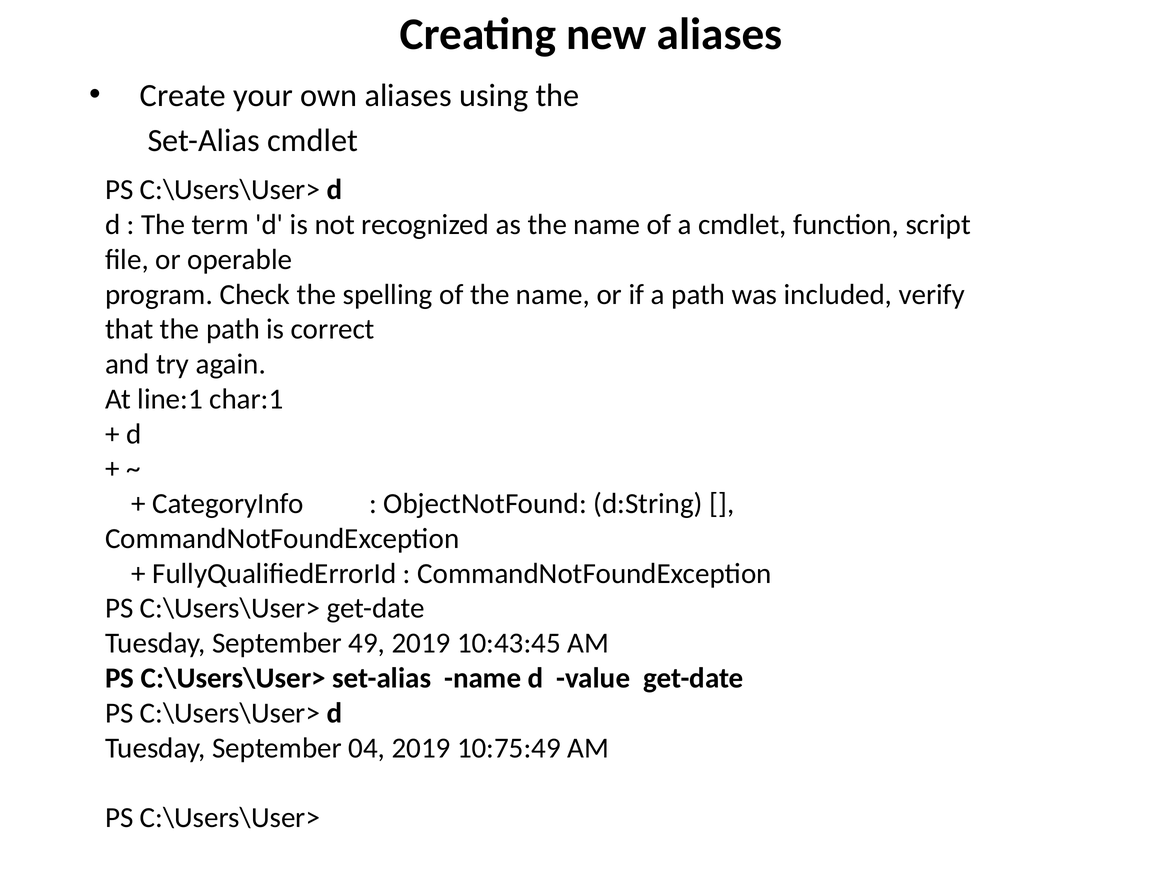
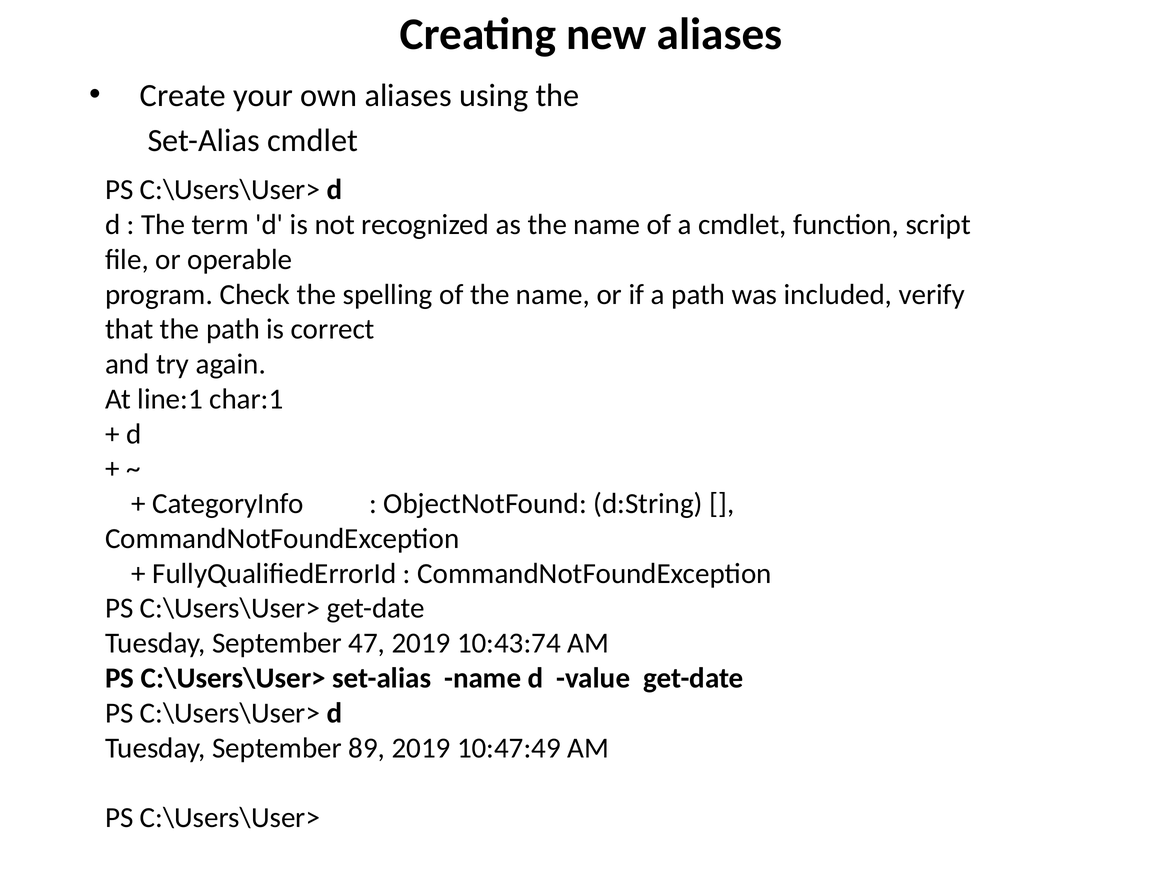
49: 49 -> 47
10:43:45: 10:43:45 -> 10:43:74
04: 04 -> 89
10:75:49: 10:75:49 -> 10:47:49
